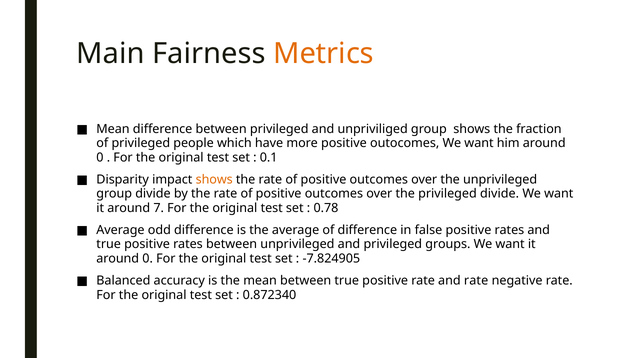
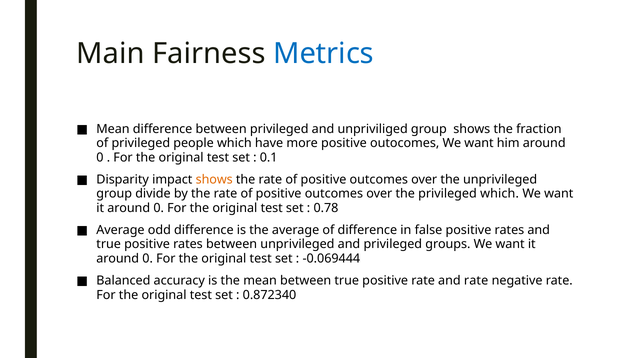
Metrics colour: orange -> blue
privileged divide: divide -> which
7 at (159, 208): 7 -> 0
-7.824905: -7.824905 -> -0.069444
